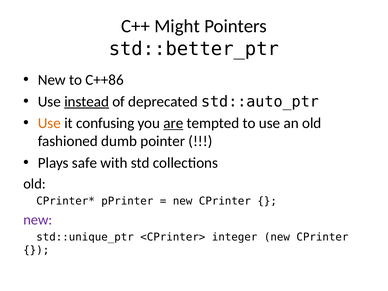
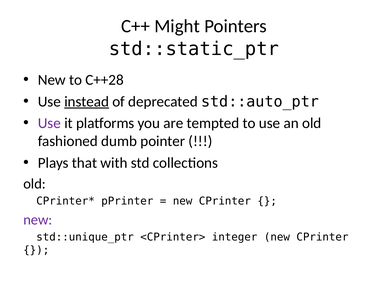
std::better_ptr: std::better_ptr -> std::static_ptr
C++86: C++86 -> C++28
Use at (49, 123) colour: orange -> purple
confusing: confusing -> platforms
are underline: present -> none
safe: safe -> that
